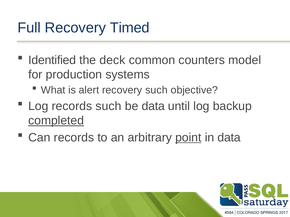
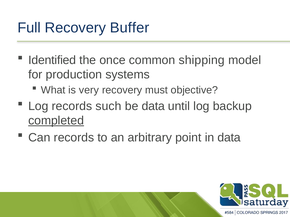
Timed: Timed -> Buffer
deck: deck -> once
counters: counters -> shipping
alert: alert -> very
recovery such: such -> must
point underline: present -> none
